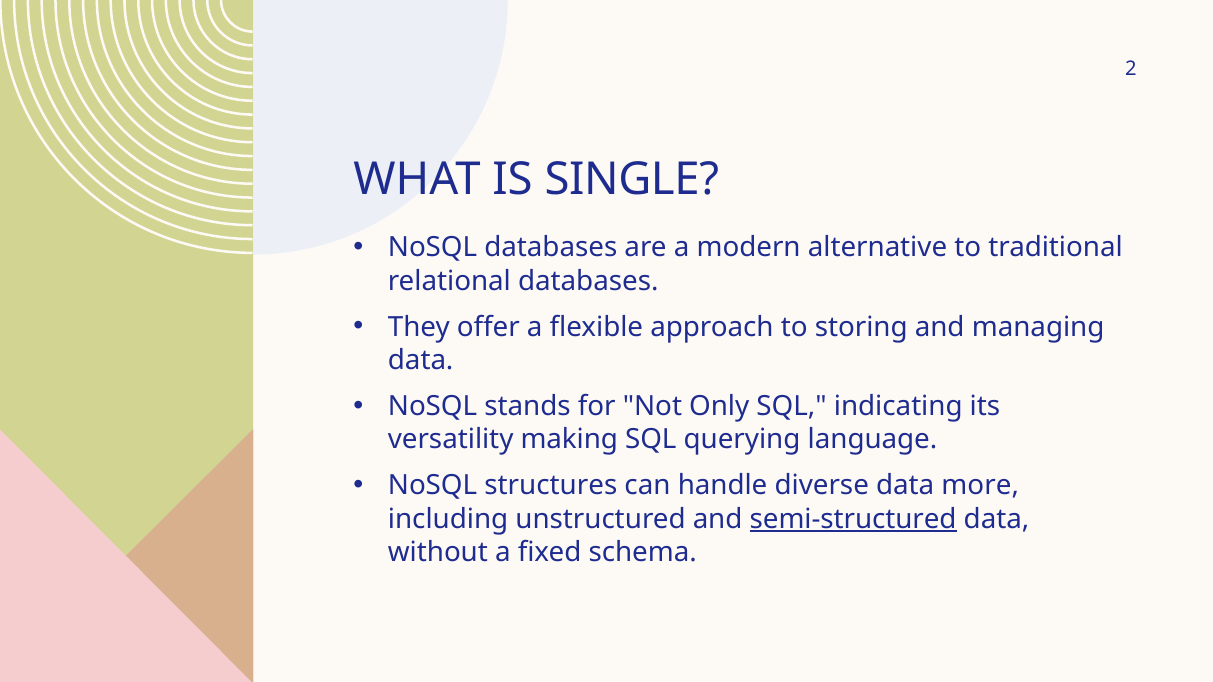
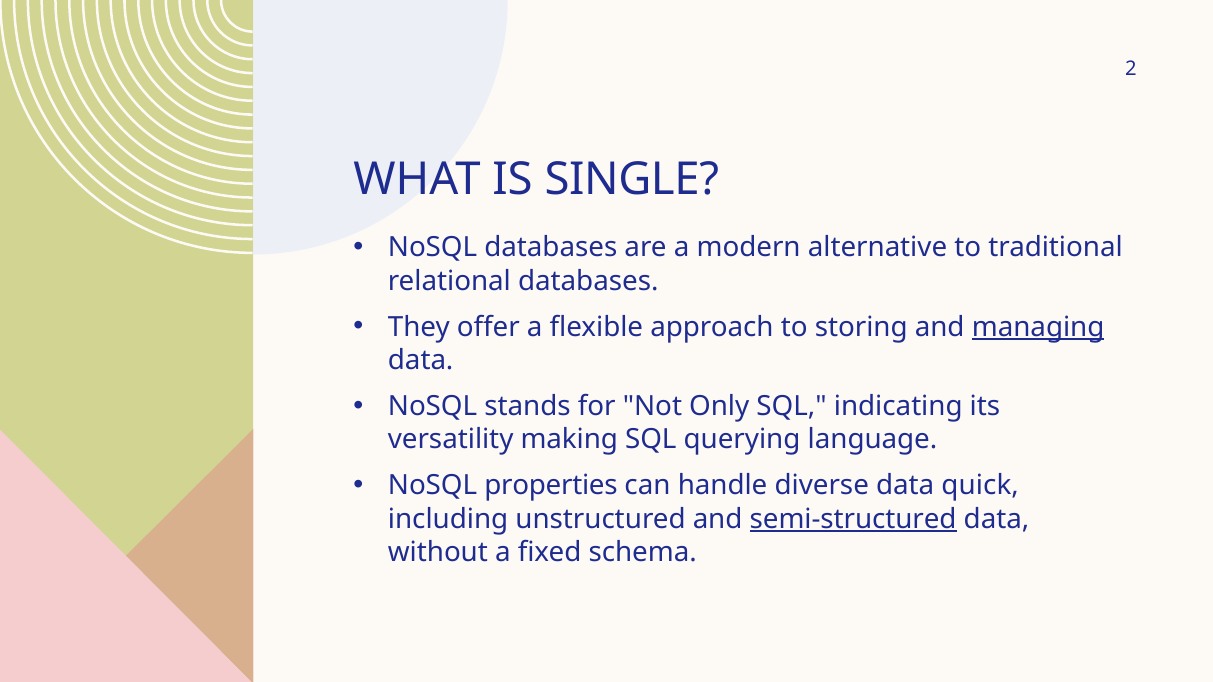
managing underline: none -> present
structures: structures -> properties
more: more -> quick
